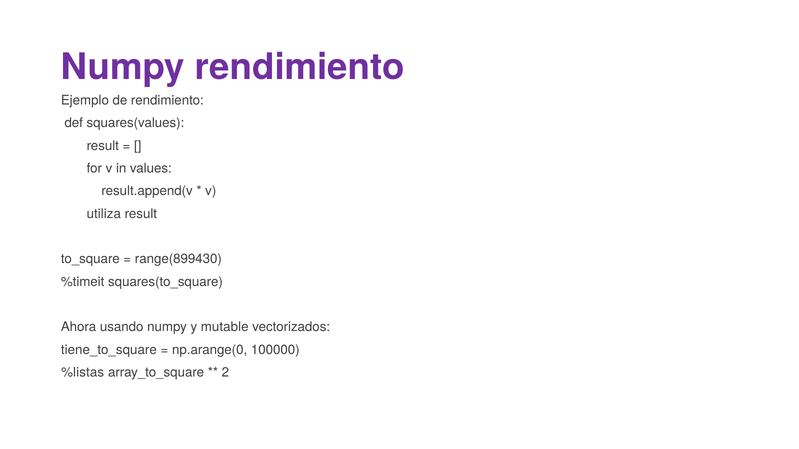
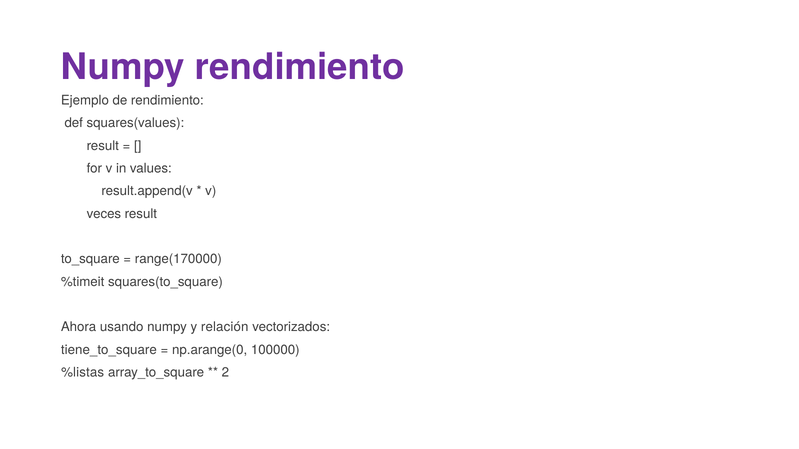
utiliza: utiliza -> veces
range(899430: range(899430 -> range(170000
mutable: mutable -> relación
